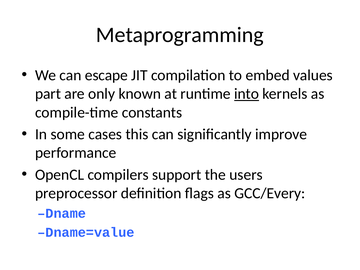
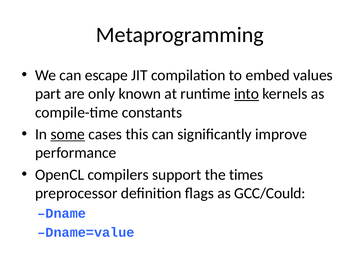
some underline: none -> present
users: users -> times
GCC/Every: GCC/Every -> GCC/Could
